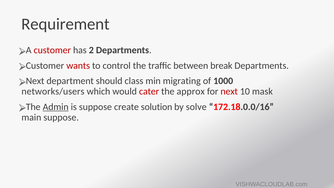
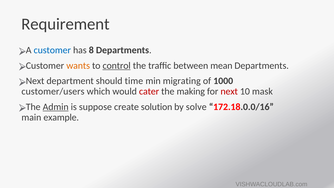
customer at (52, 50) colour: red -> blue
2: 2 -> 8
wants colour: red -> orange
control underline: none -> present
break: break -> mean
class: class -> time
networks/users: networks/users -> customer/users
approx: approx -> making
main suppose: suppose -> example
